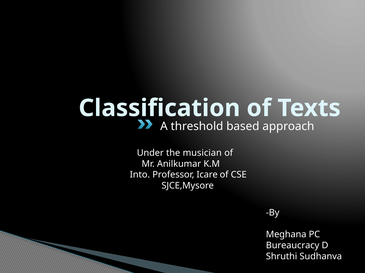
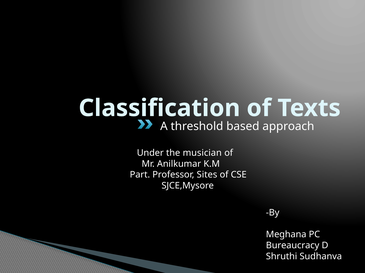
Into: Into -> Part
Icare: Icare -> Sites
